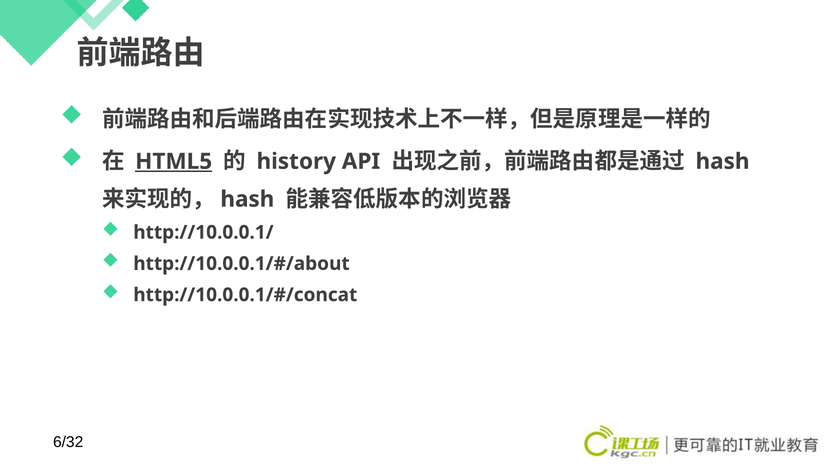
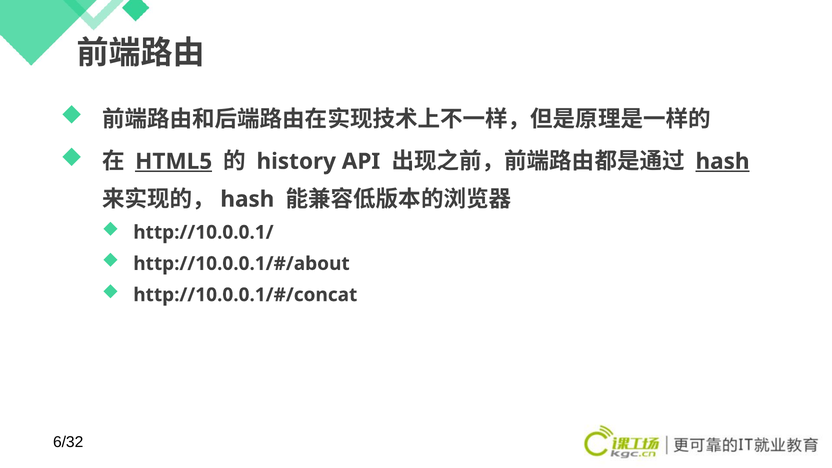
hash at (723, 161) underline: none -> present
